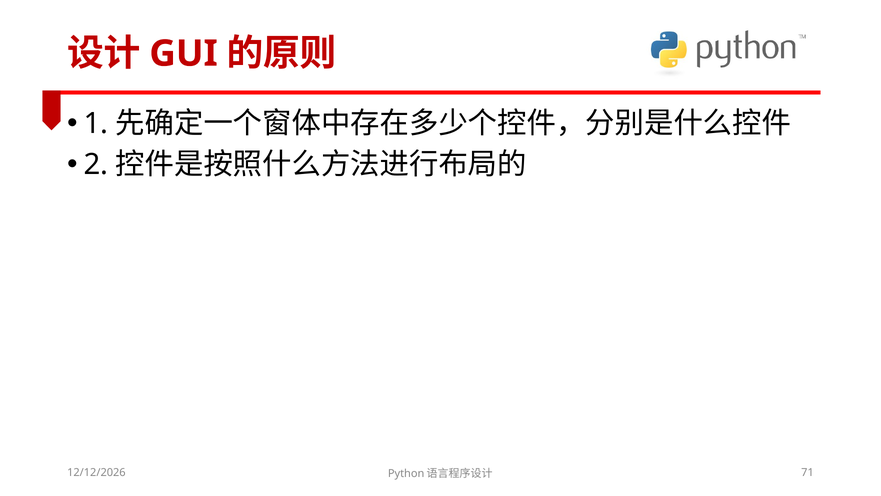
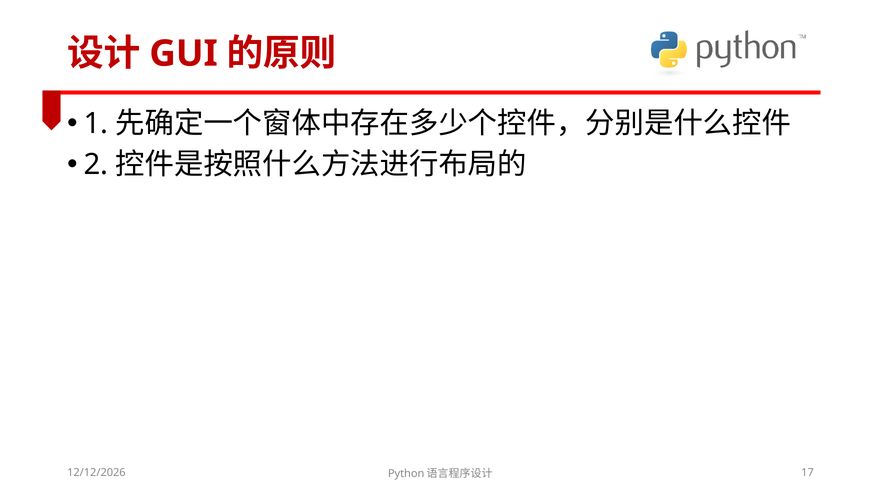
71: 71 -> 17
